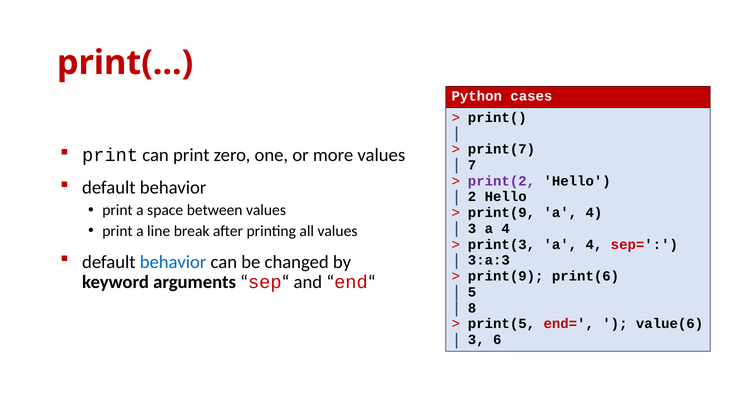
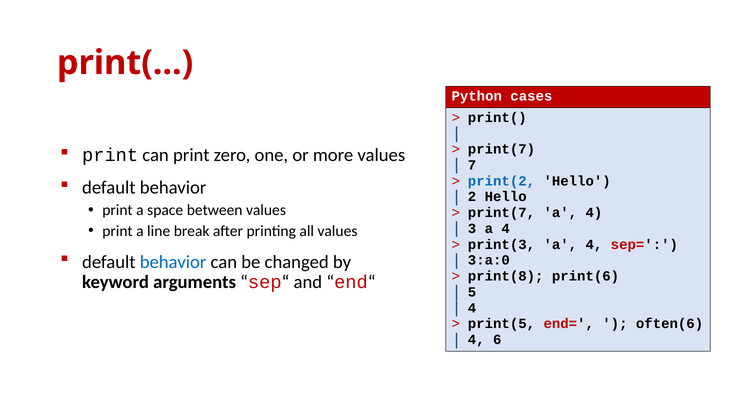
print(2 colour: purple -> blue
print(9 at (501, 213): print(9 -> print(7
3:a:3: 3:a:3 -> 3:a:0
print(9 at (506, 276): print(9 -> print(8
8 at (472, 308): 8 -> 4
value(6: value(6 -> often(6
3 at (476, 340): 3 -> 4
